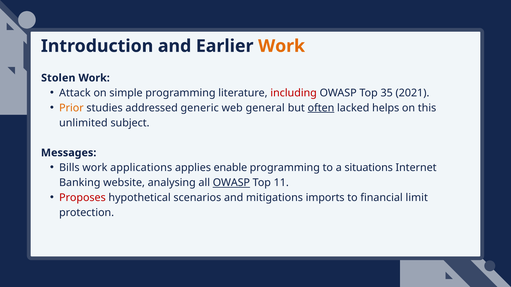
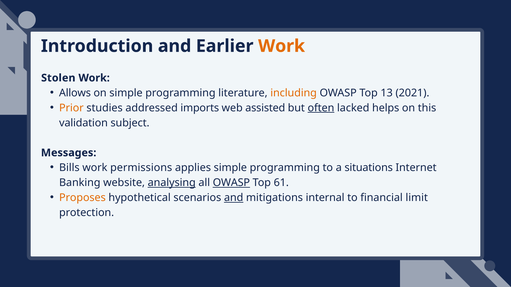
Attack: Attack -> Allows
including colour: red -> orange
35: 35 -> 13
generic: generic -> imports
general: general -> assisted
unlimited: unlimited -> validation
applications: applications -> permissions
applies enable: enable -> simple
analysing underline: none -> present
11: 11 -> 61
Proposes colour: red -> orange
and at (234, 198) underline: none -> present
imports: imports -> internal
